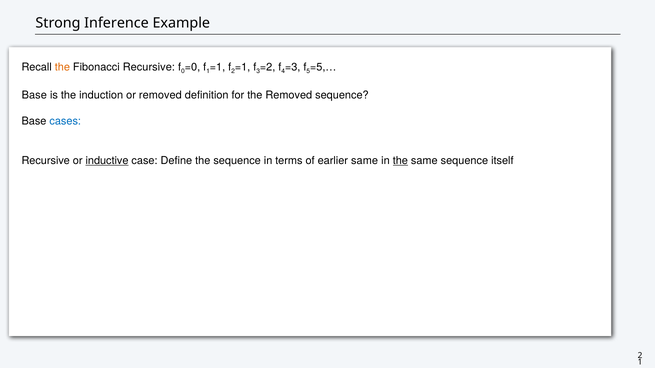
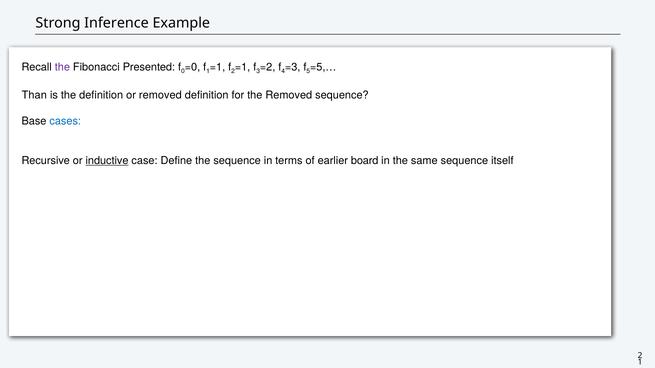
the at (62, 67) colour: orange -> purple
Fibonacci Recursive: Recursive -> Presented
Base at (34, 95): Base -> Than
the induction: induction -> definition
earlier same: same -> board
the at (400, 161) underline: present -> none
